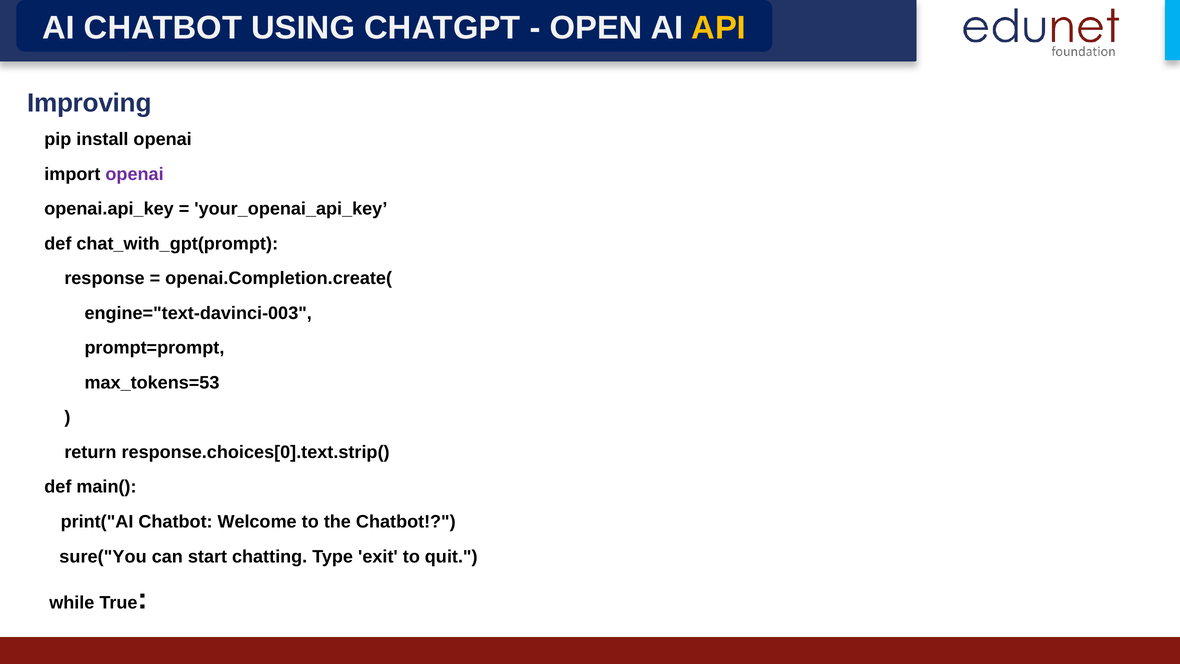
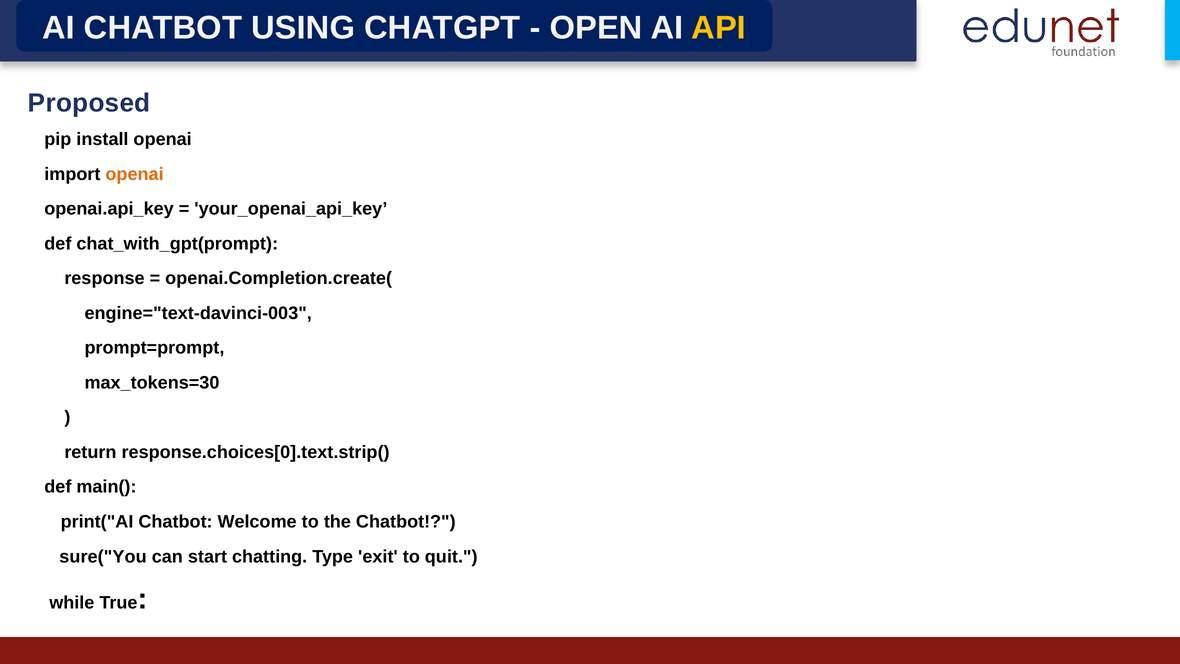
Improving: Improving -> Proposed
openai at (135, 174) colour: purple -> orange
max_tokens=53: max_tokens=53 -> max_tokens=30
